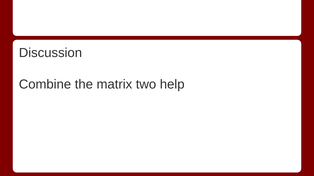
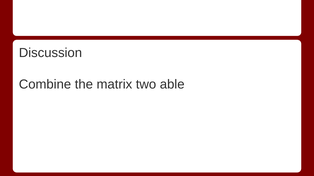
help: help -> able
